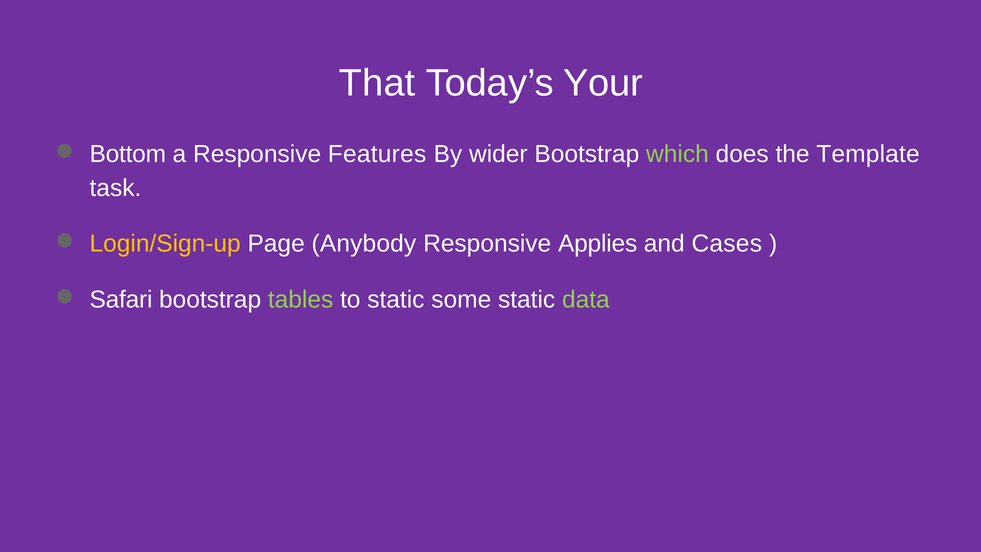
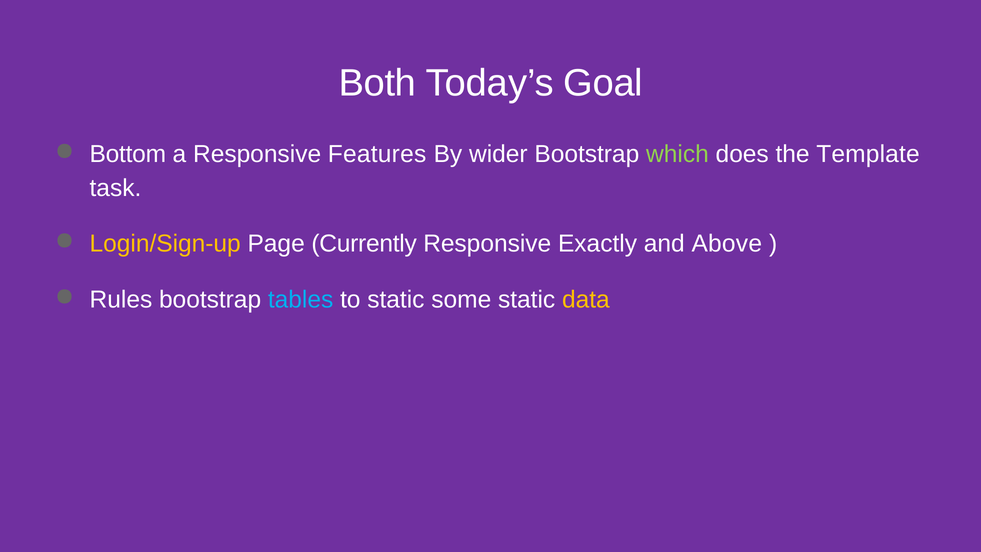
That: That -> Both
Your: Your -> Goal
Anybody: Anybody -> Currently
Applies: Applies -> Exactly
Cases: Cases -> Above
Safari: Safari -> Rules
tables colour: light green -> light blue
data colour: light green -> yellow
